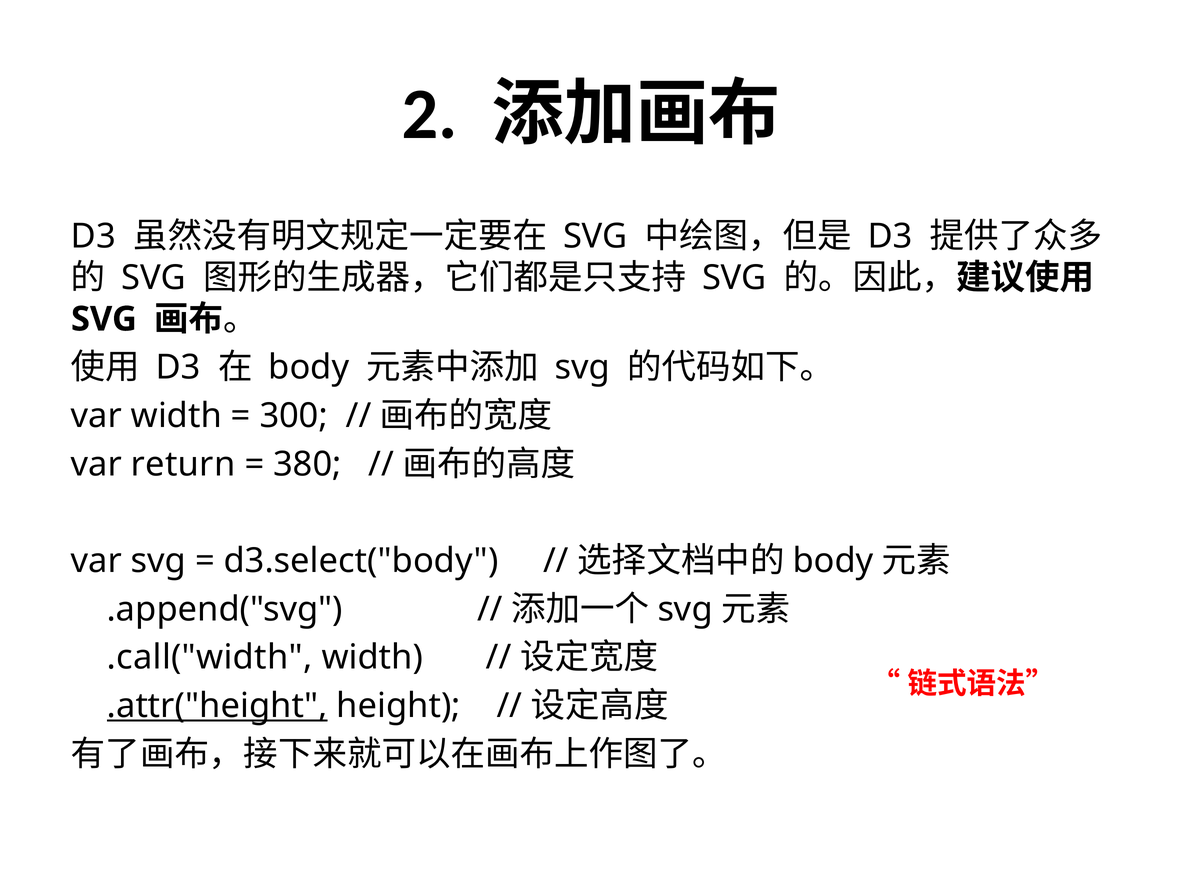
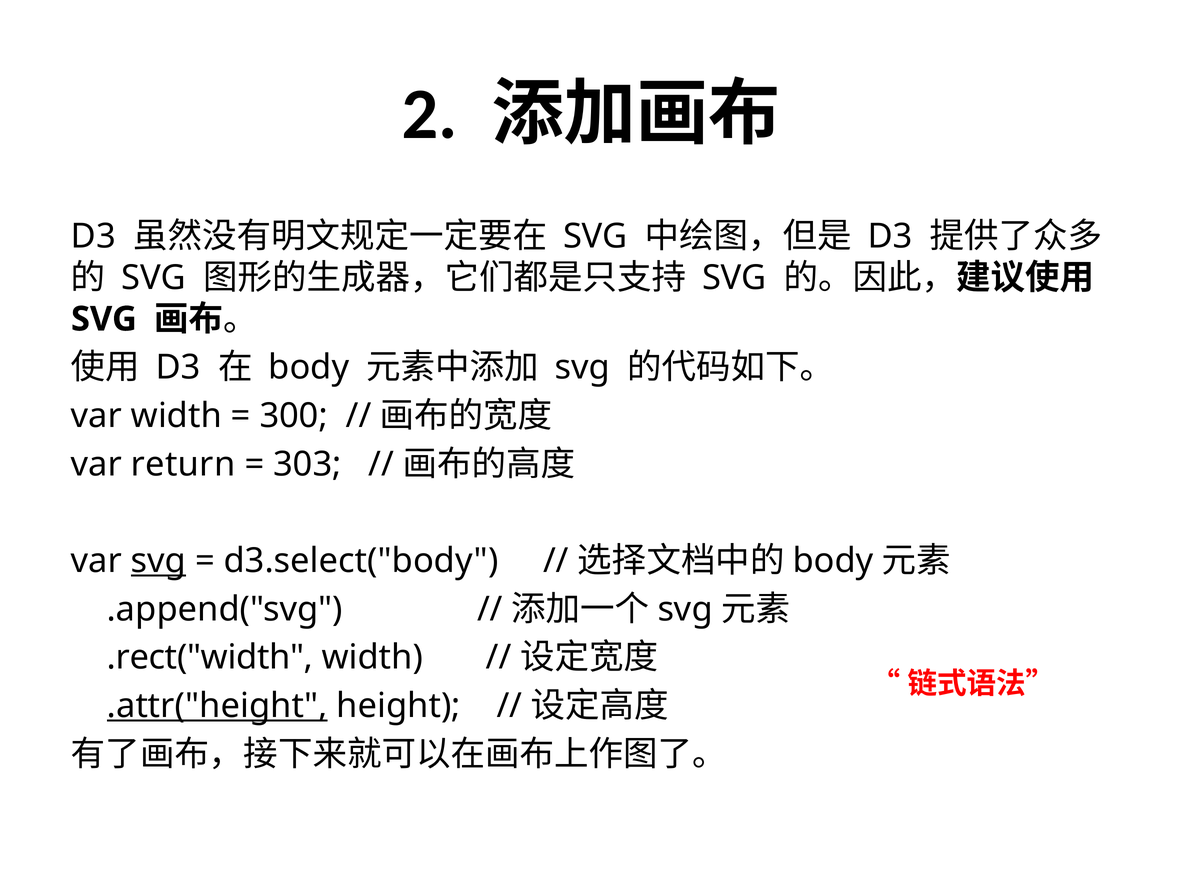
380: 380 -> 303
svg at (159, 560) underline: none -> present
.call("width: .call("width -> .rect("width
